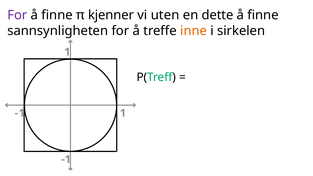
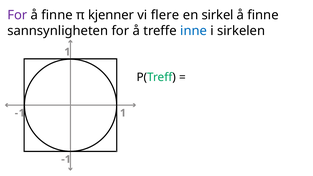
uten: uten -> flere
dette: dette -> sirkel
inne colour: orange -> blue
